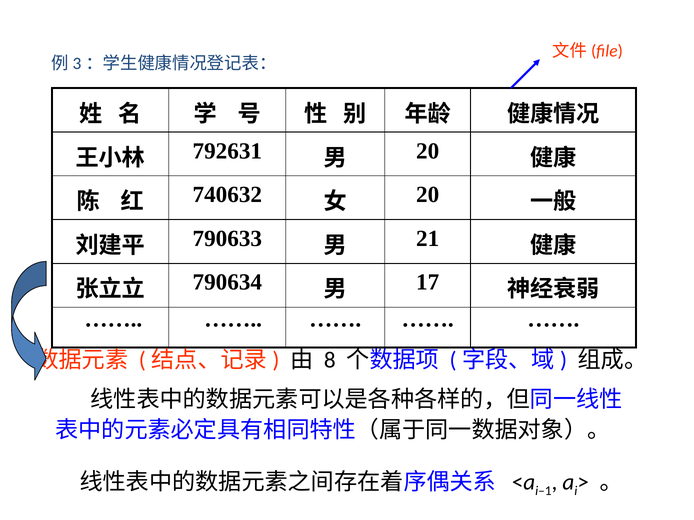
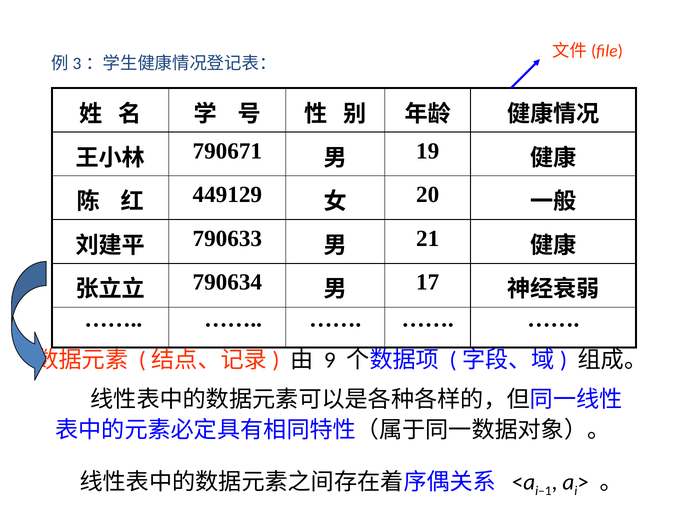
792631: 792631 -> 790671
20 at (428, 151): 20 -> 19
740632: 740632 -> 449129
8: 8 -> 9
